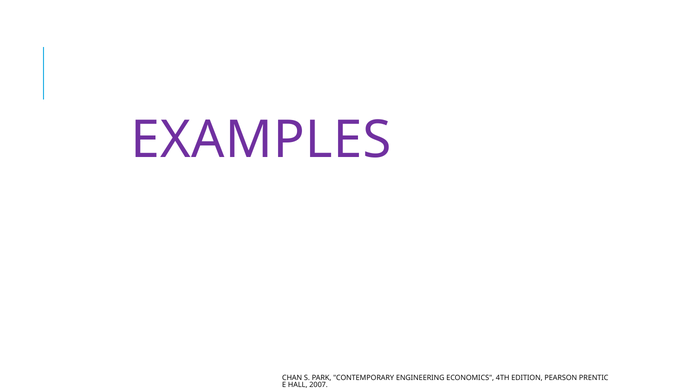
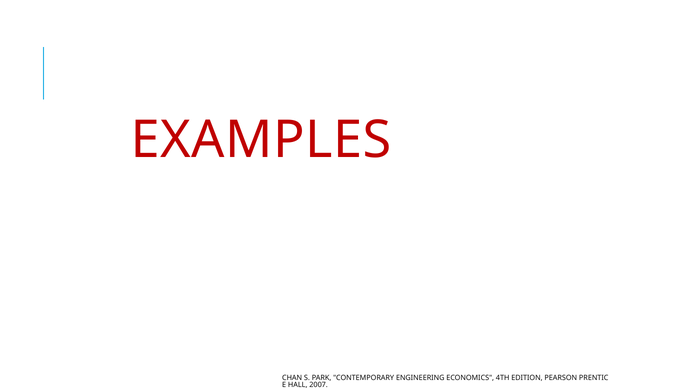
EXAMPLES colour: purple -> red
